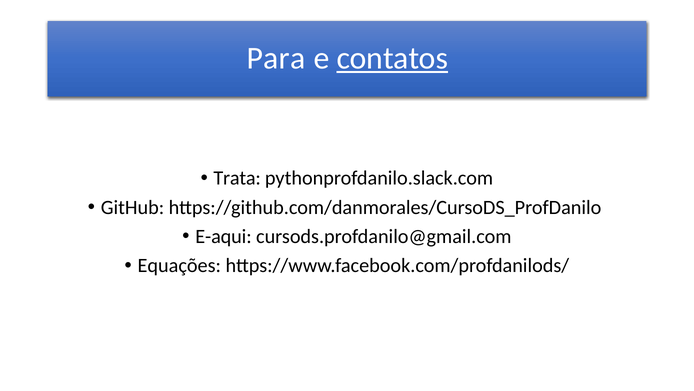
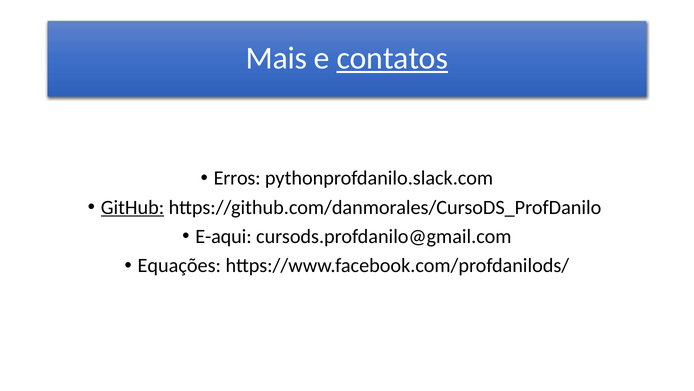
Para: Para -> Mais
Trata: Trata -> Erros
GitHub underline: none -> present
